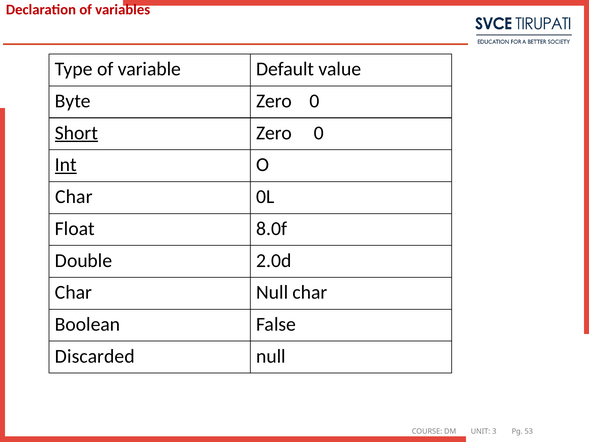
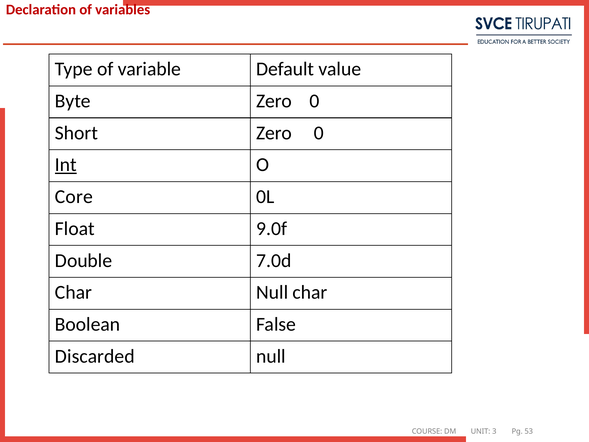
Short underline: present -> none
Char at (74, 197): Char -> Core
8.0f: 8.0f -> 9.0f
2.0d: 2.0d -> 7.0d
